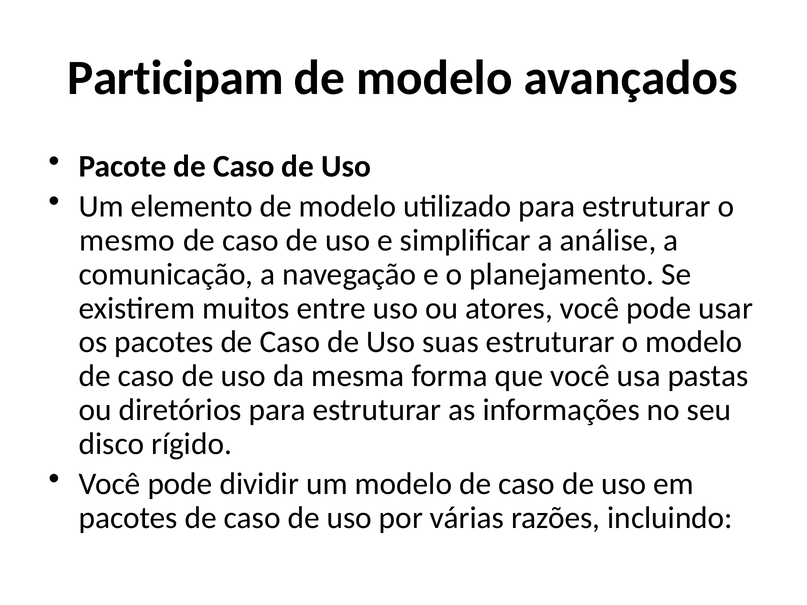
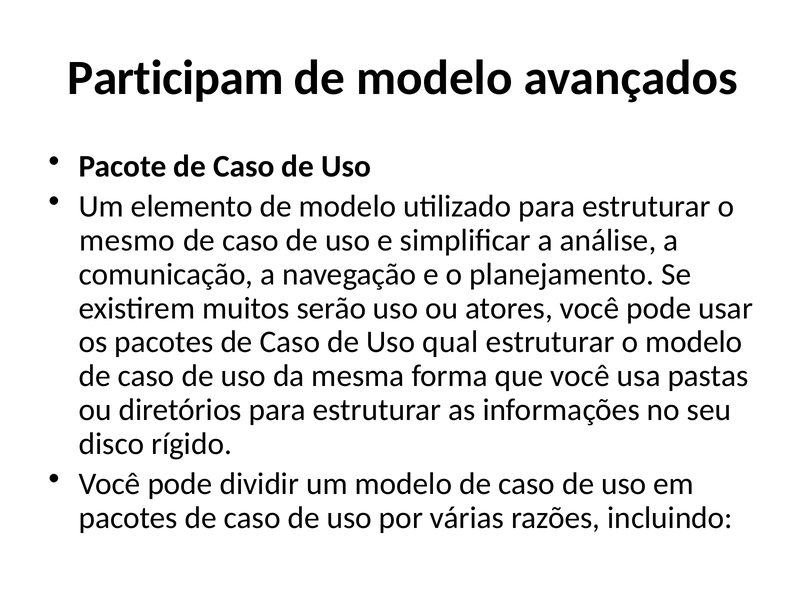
entre: entre -> serão
suas: suas -> qual
